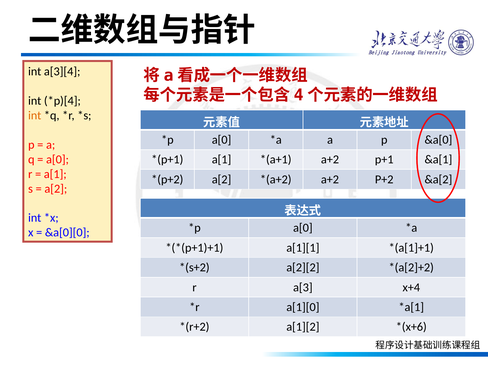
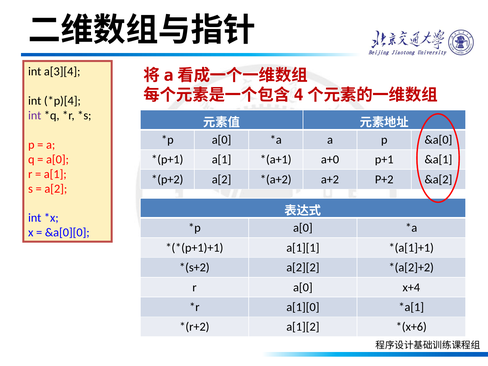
int at (35, 115) colour: orange -> purple
a+2 at (330, 160): a+2 -> a+0
r a[3: a[3 -> a[0
